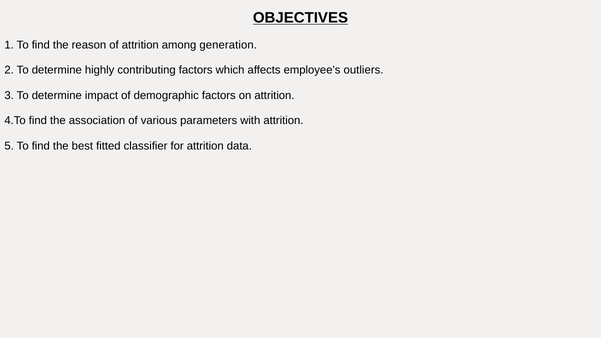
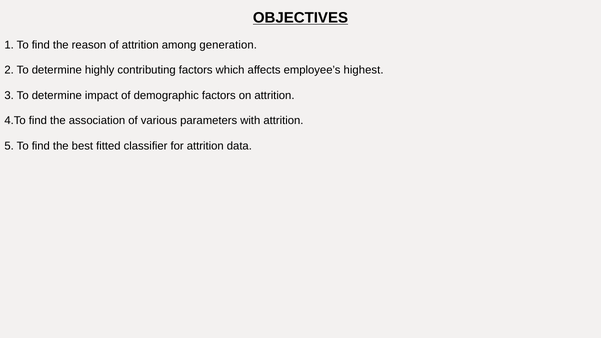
outliers: outliers -> highest
